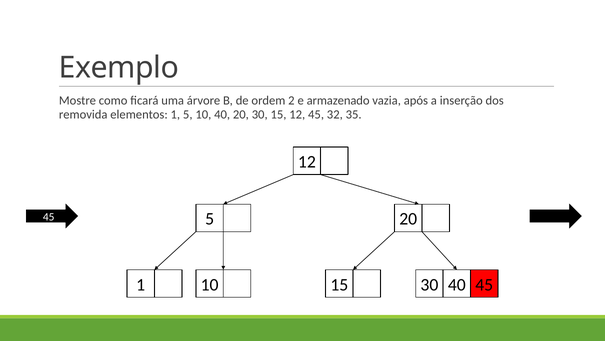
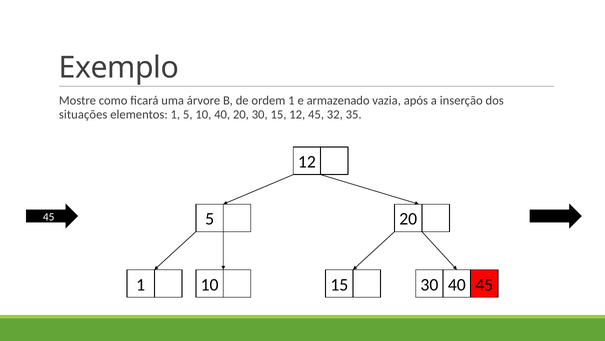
ordem 2: 2 -> 1
removida: removida -> situações
